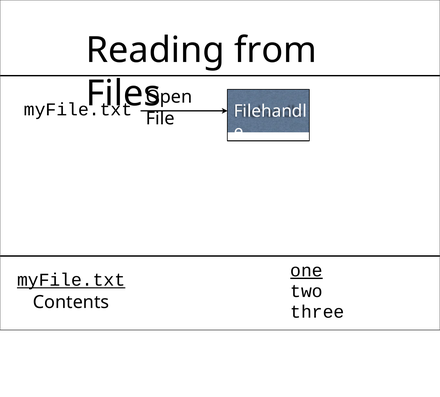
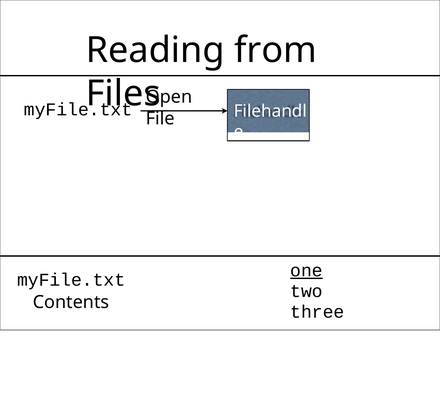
myFile.txt at (71, 280) underline: present -> none
